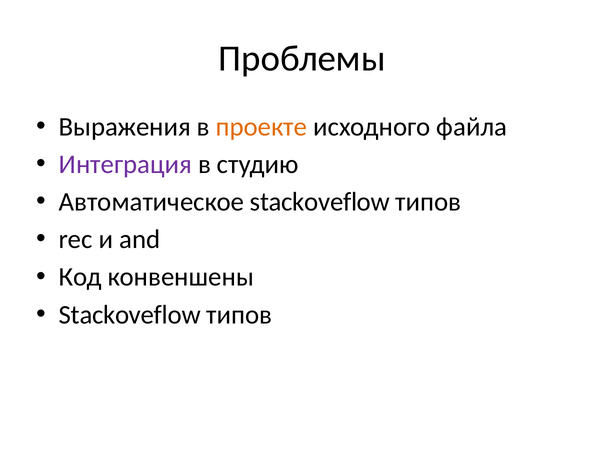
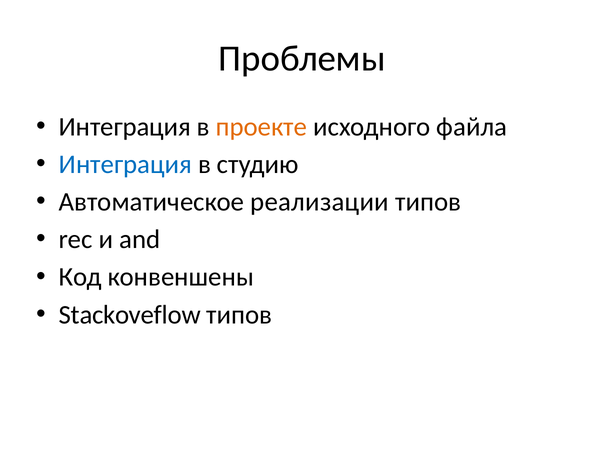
Выражения at (125, 127): Выражения -> Интеграция
Интеграция at (125, 164) colour: purple -> blue
Автоматическое stackoveflow: stackoveflow -> реализации
